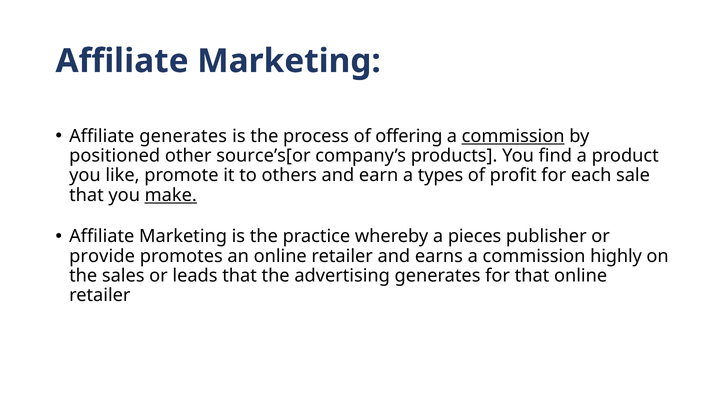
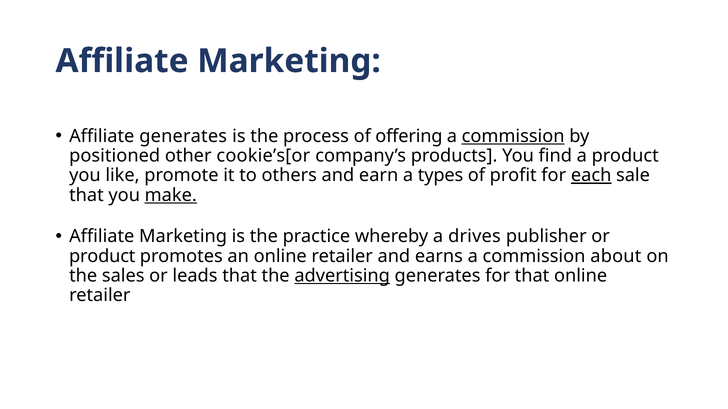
source’s[or: source’s[or -> cookie’s[or
each underline: none -> present
pieces: pieces -> drives
provide at (102, 256): provide -> product
highly: highly -> about
advertising underline: none -> present
